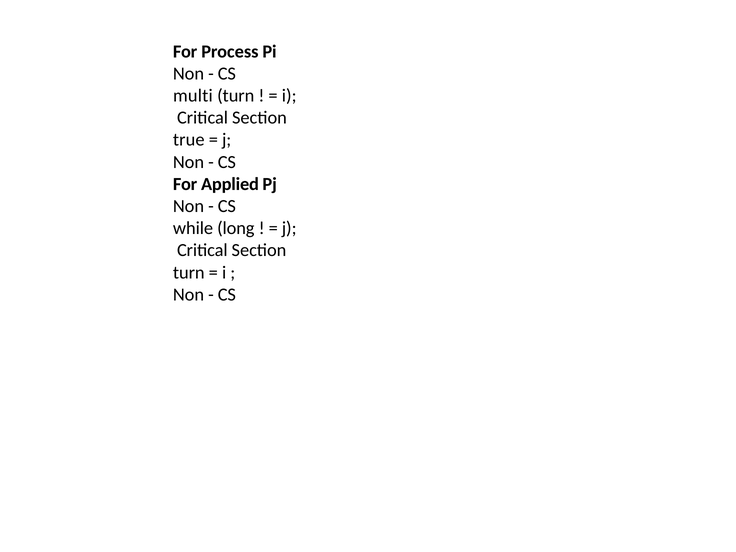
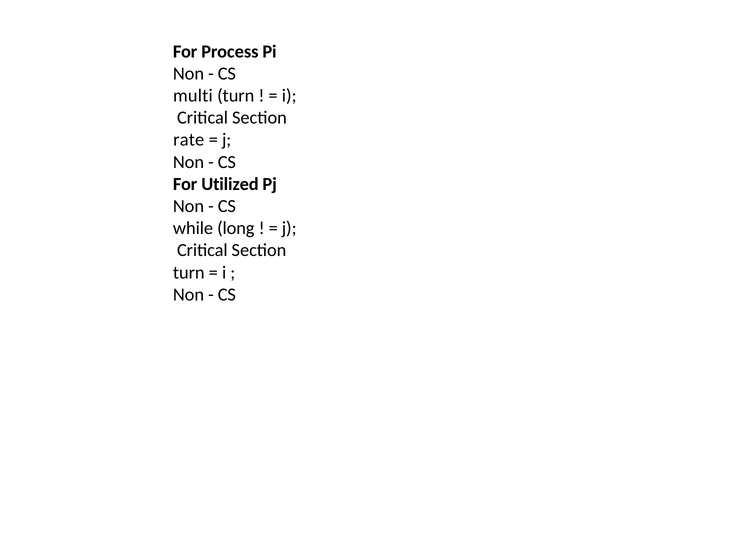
true: true -> rate
Applied: Applied -> Utilized
